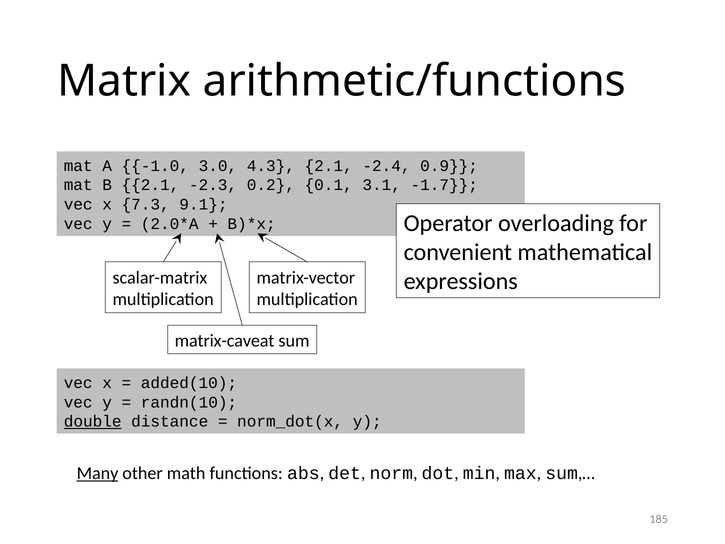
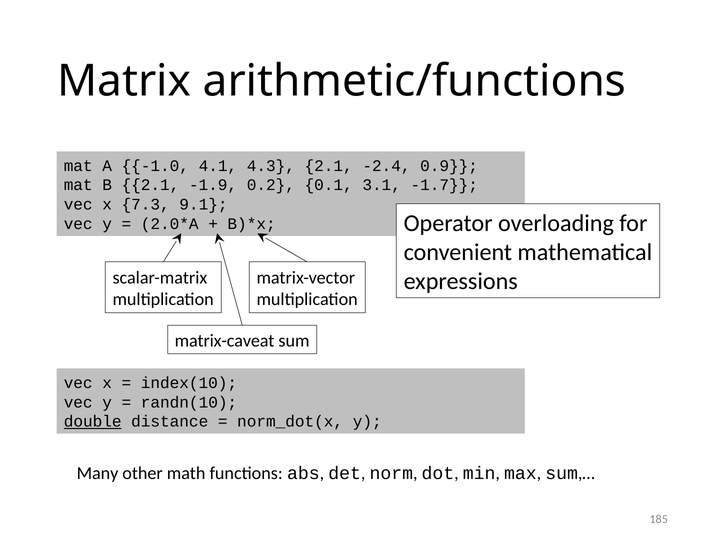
3.0: 3.0 -> 4.1
-2.3: -2.3 -> -1.9
added(10: added(10 -> index(10
Many underline: present -> none
